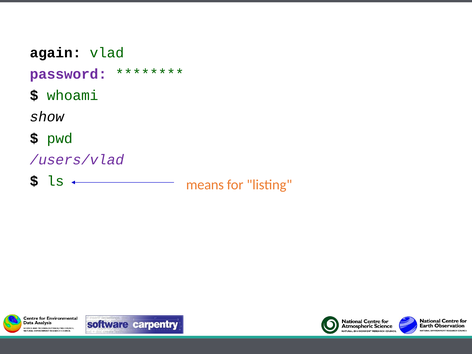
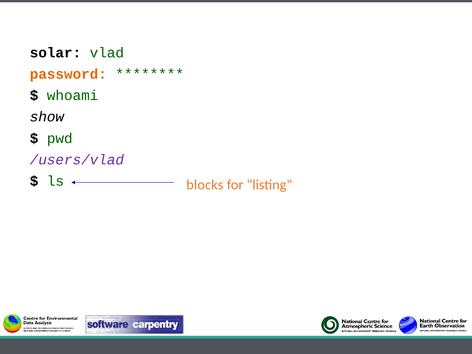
again: again -> solar
password colour: purple -> orange
means: means -> blocks
